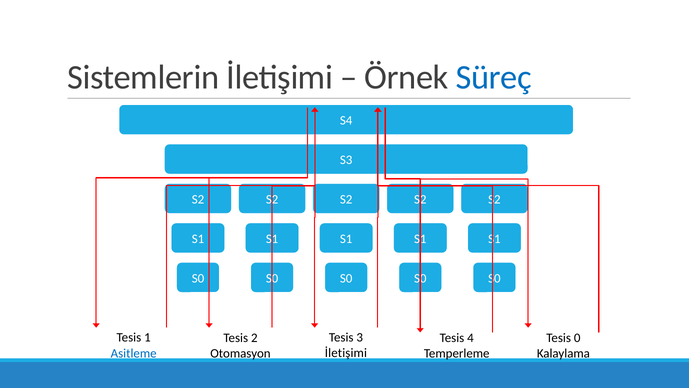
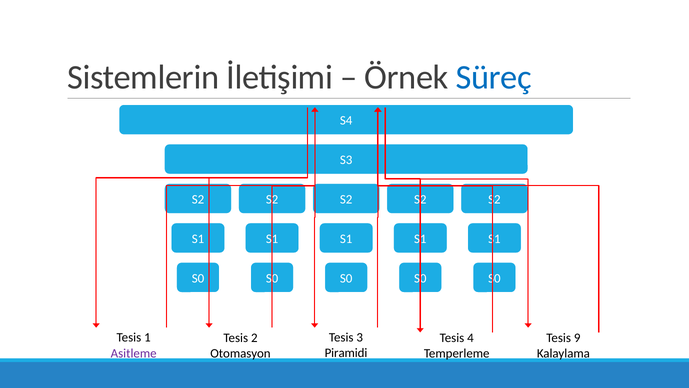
0: 0 -> 9
İletişimi at (346, 353): İletişimi -> Piramidi
Asitleme colour: blue -> purple
